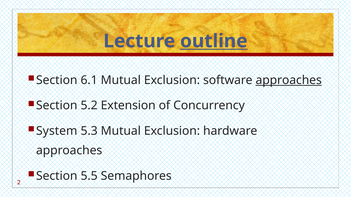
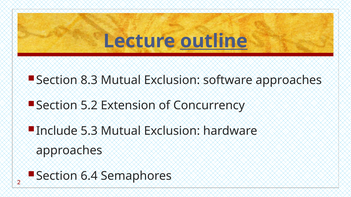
6.1: 6.1 -> 8.3
approaches at (289, 80) underline: present -> none
System: System -> Include
5.5: 5.5 -> 6.4
